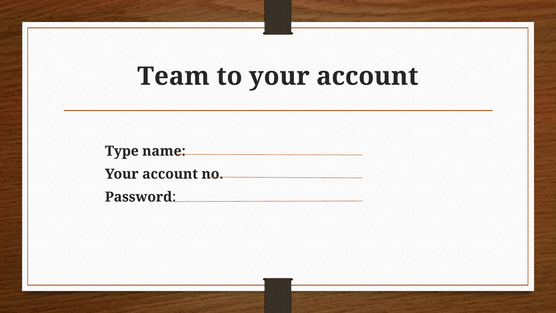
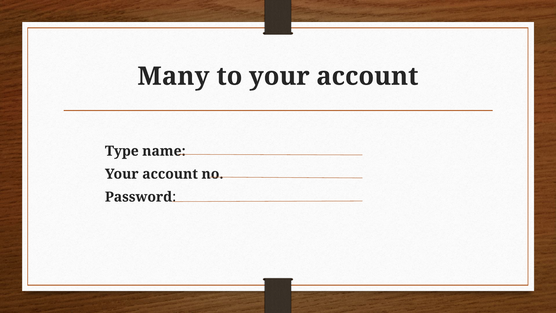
Team: Team -> Many
